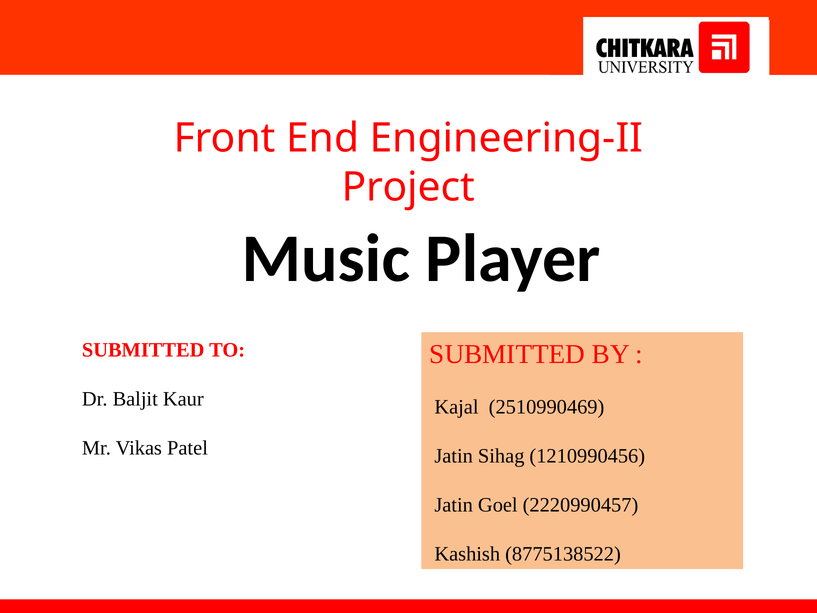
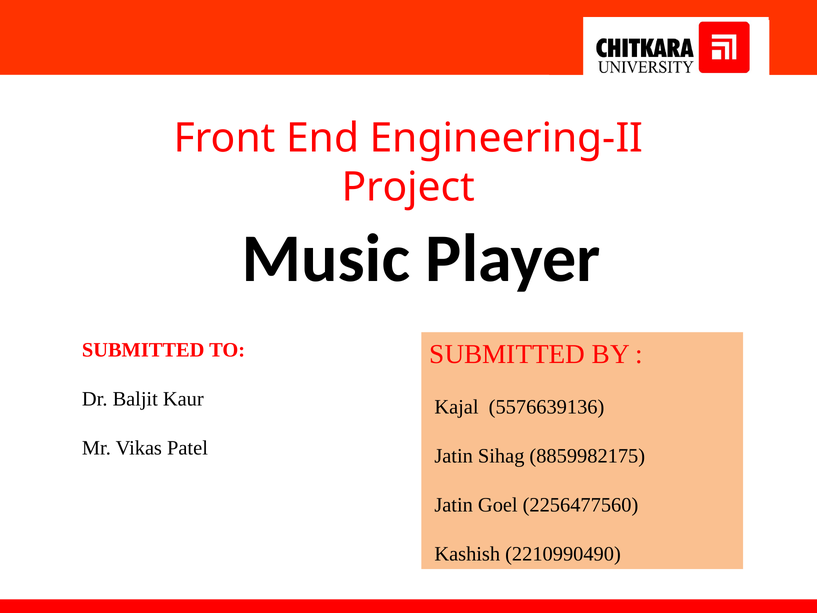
2510990469: 2510990469 -> 5576639136
1210990456: 1210990456 -> 8859982175
2220990457: 2220990457 -> 2256477560
8775138522: 8775138522 -> 2210990490
